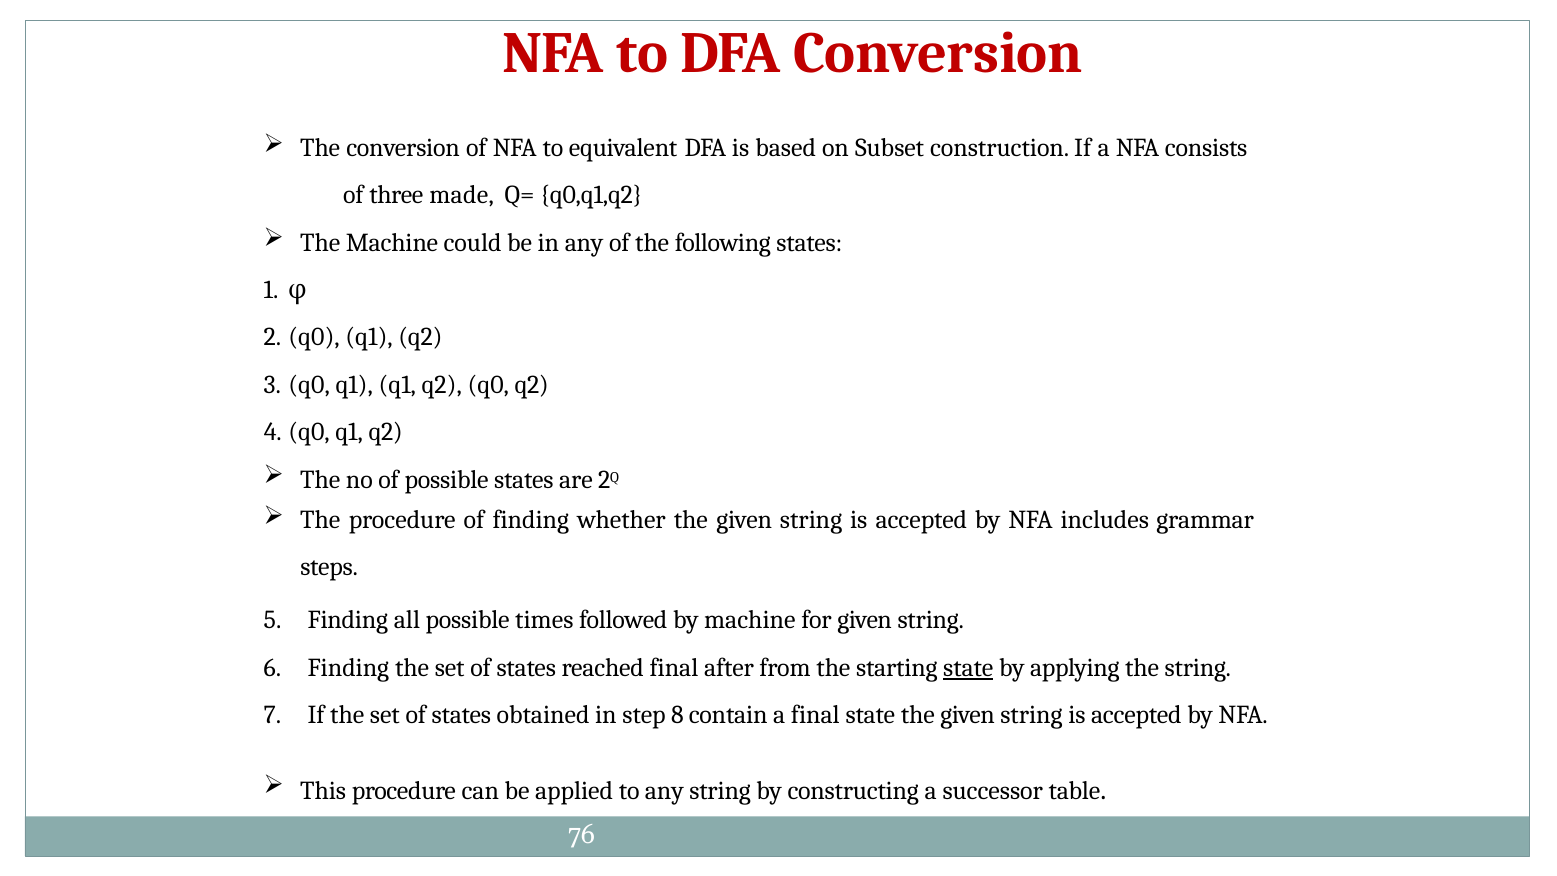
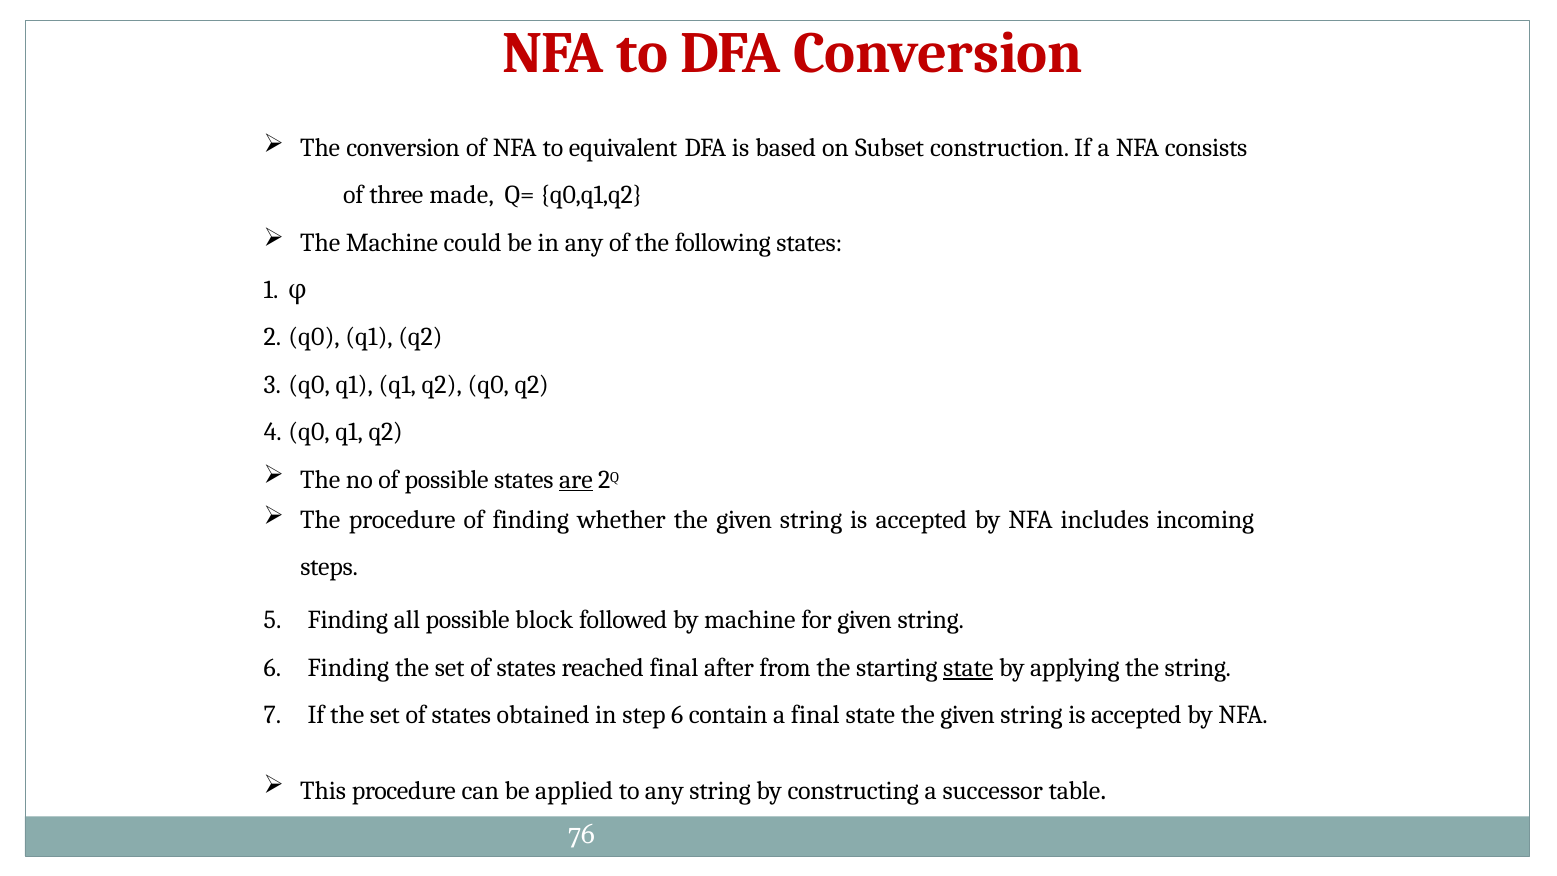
are underline: none -> present
grammar: grammar -> incoming
times: times -> block
step 8: 8 -> 6
